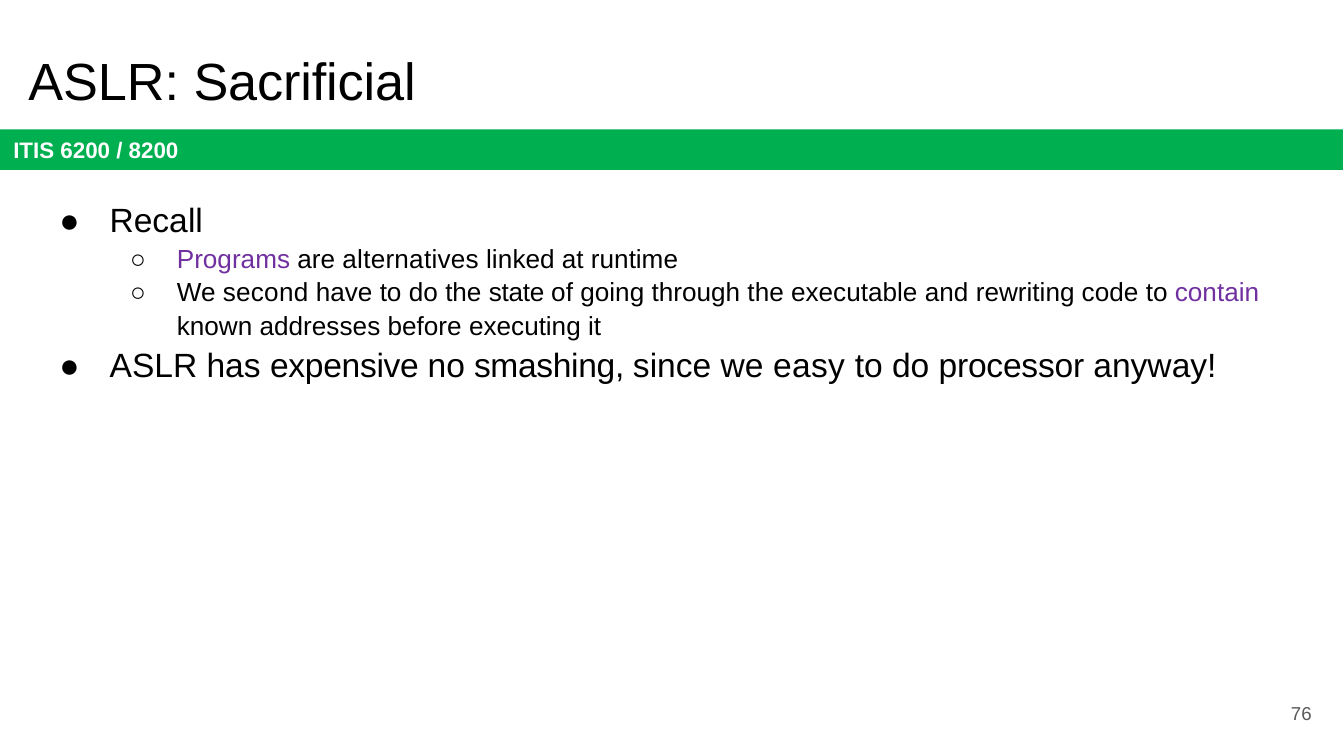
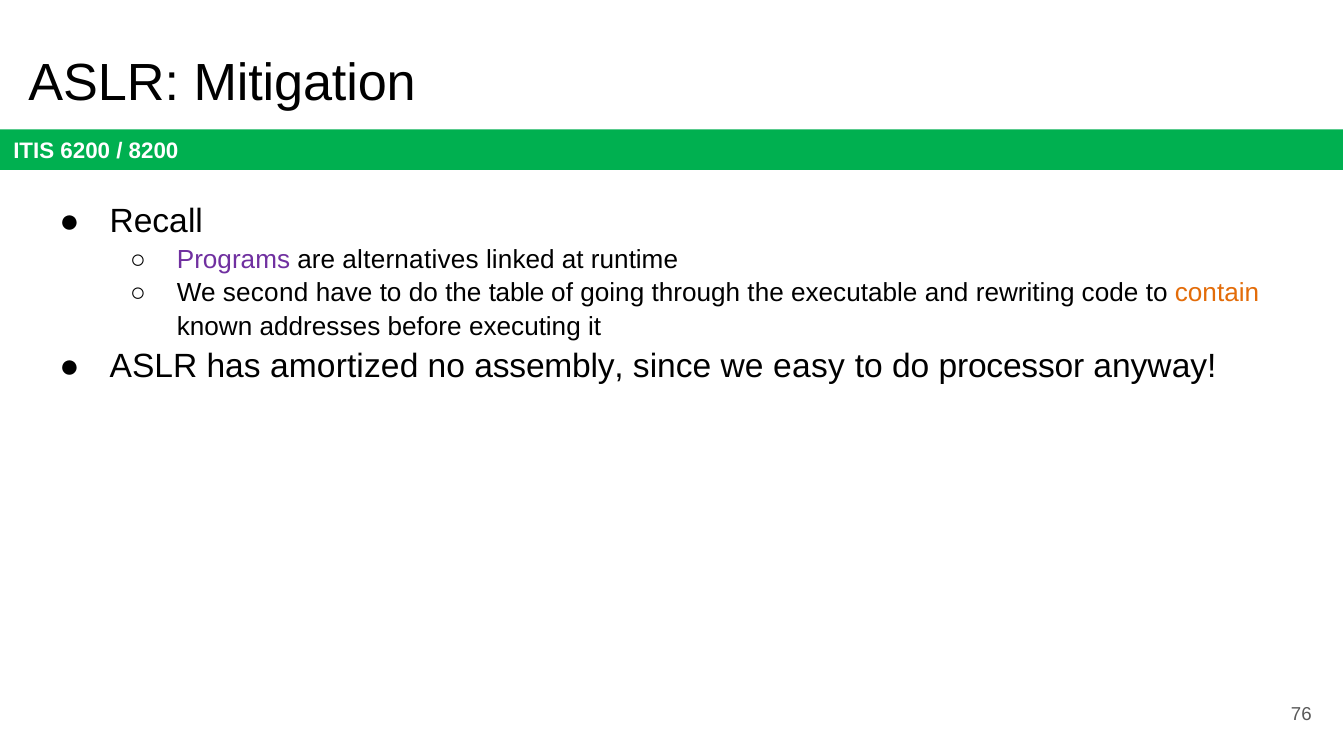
Sacrificial: Sacrificial -> Mitigation
state: state -> table
contain colour: purple -> orange
expensive: expensive -> amortized
smashing: smashing -> assembly
